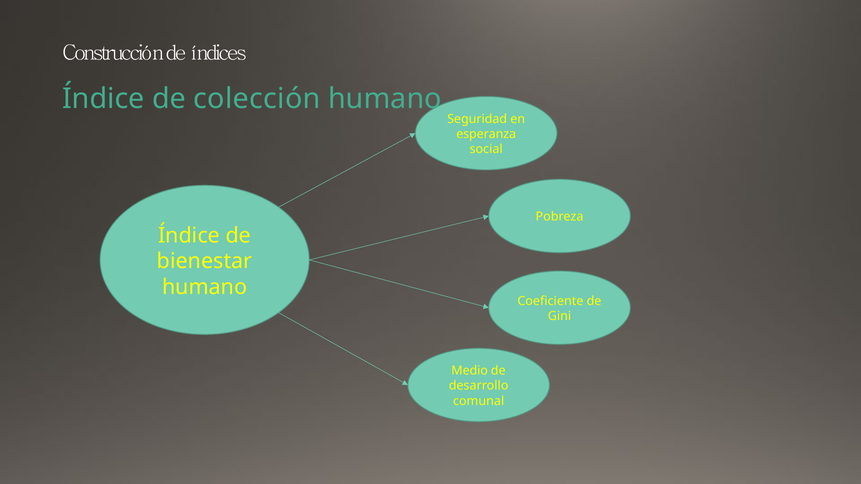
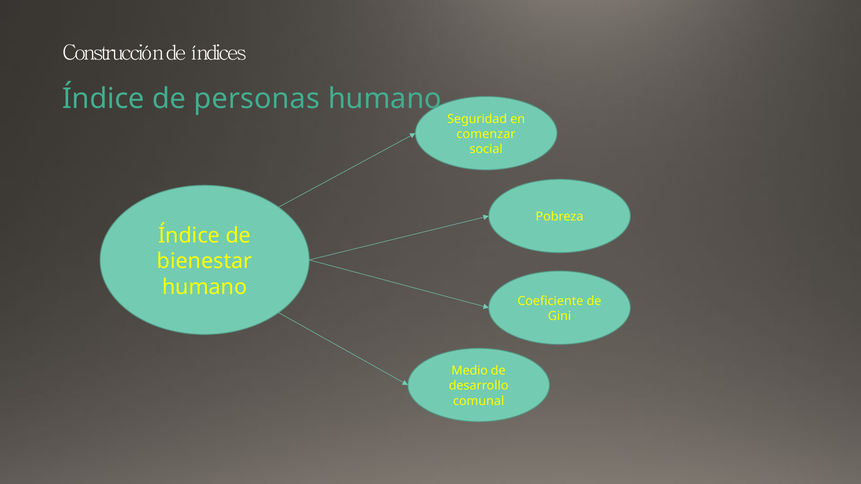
colección: colección -> personas
esperanza: esperanza -> comenzar
